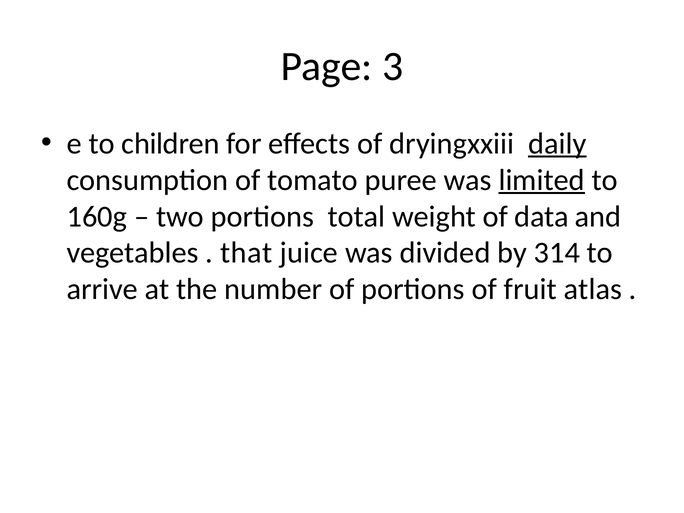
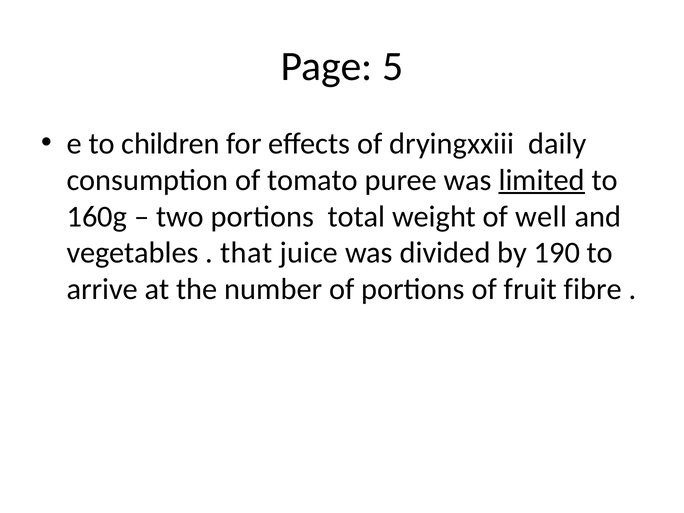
3: 3 -> 5
daily underline: present -> none
data: data -> well
314: 314 -> 190
atlas: atlas -> fibre
